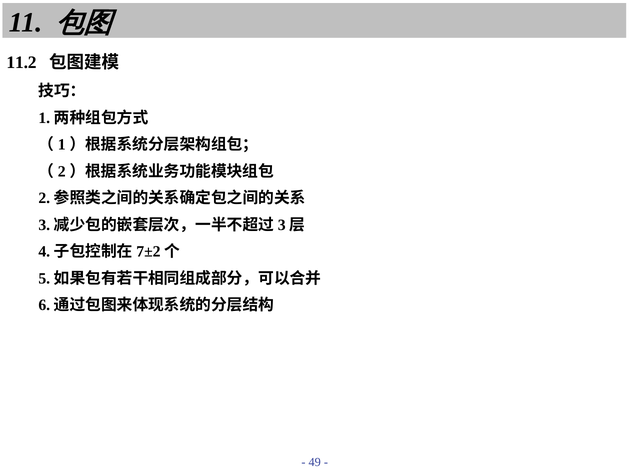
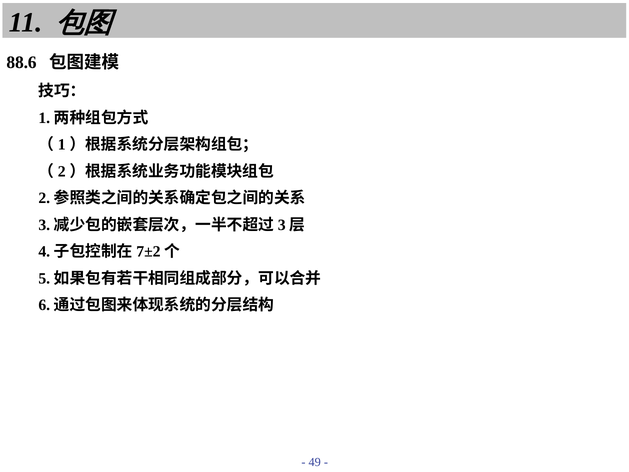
11.2: 11.2 -> 88.6
